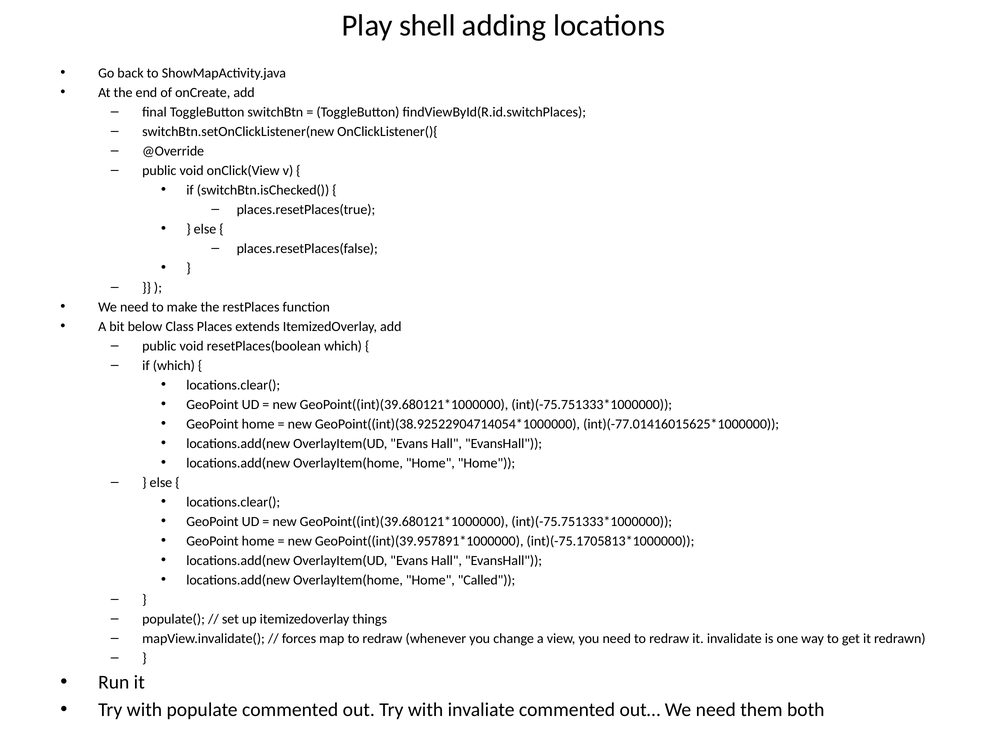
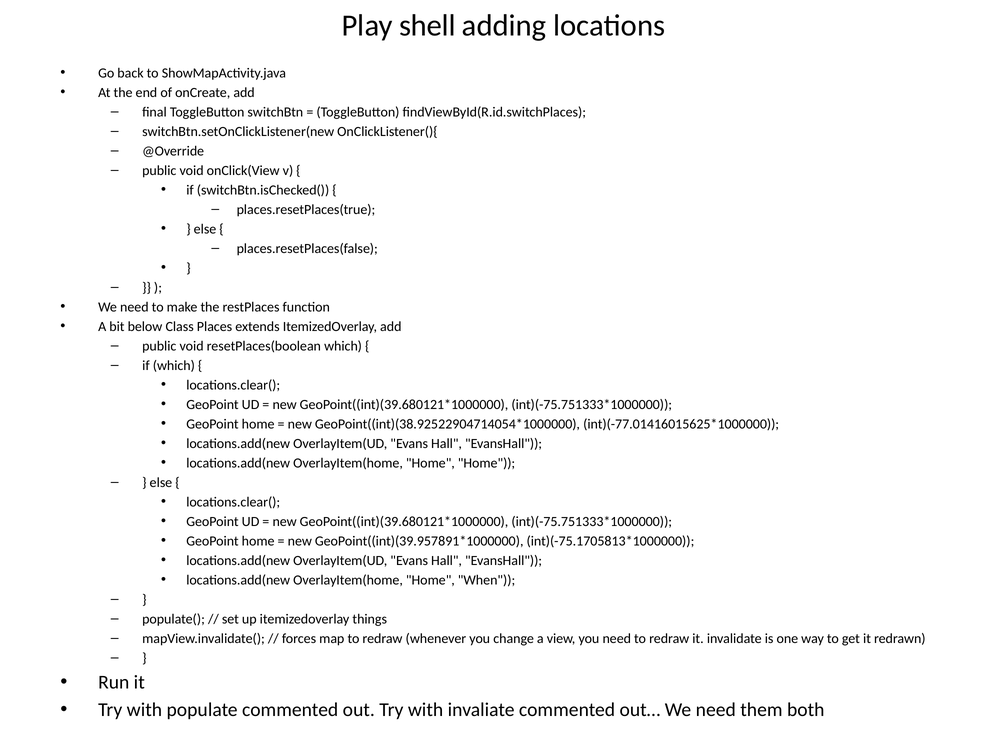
Called: Called -> When
